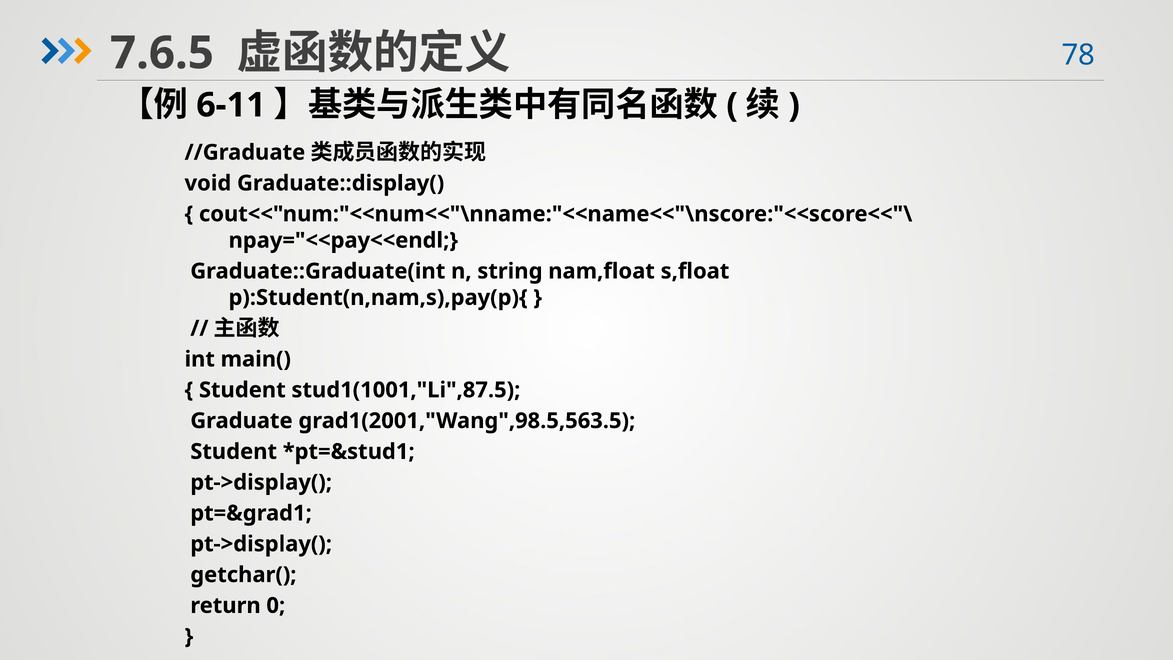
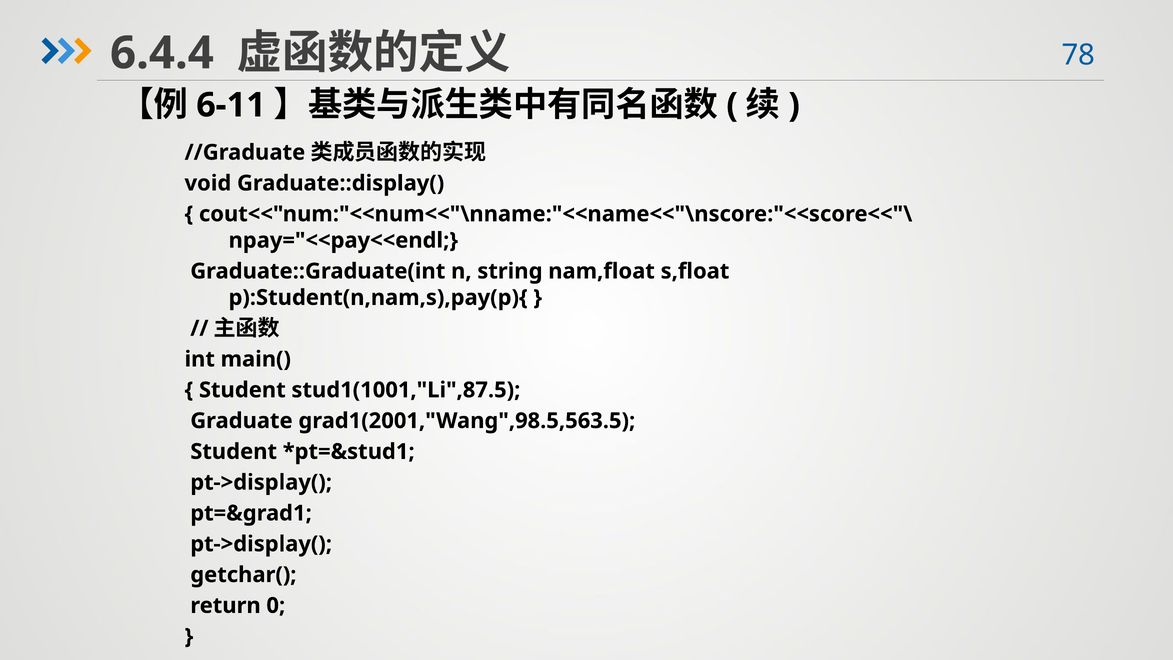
7.6.5: 7.6.5 -> 6.4.4
